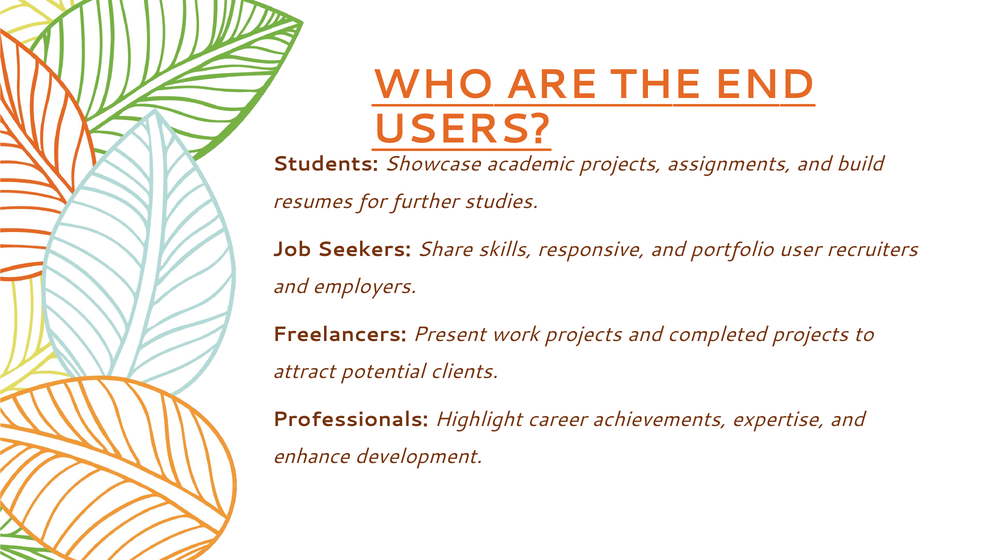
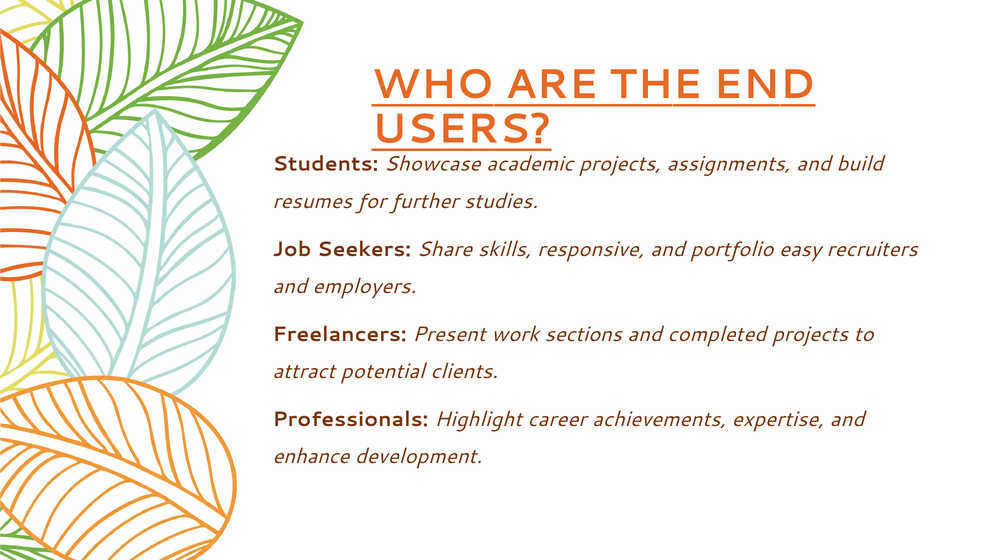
user: user -> easy
work projects: projects -> sections
